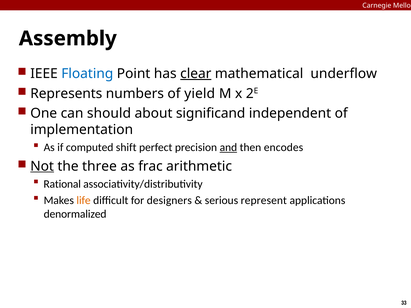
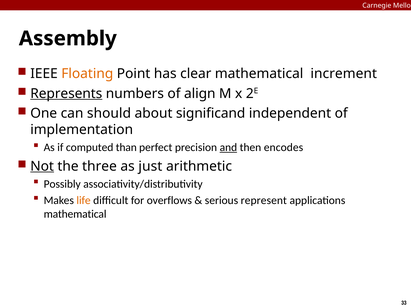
Floating colour: blue -> orange
clear underline: present -> none
underflow: underflow -> increment
Represents underline: none -> present
yield: yield -> align
shift: shift -> than
frac: frac -> just
Rational: Rational -> Possibly
designers: designers -> overflows
denormalized at (75, 214): denormalized -> mathematical
